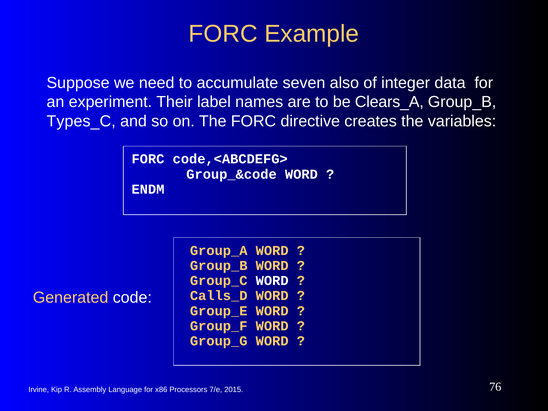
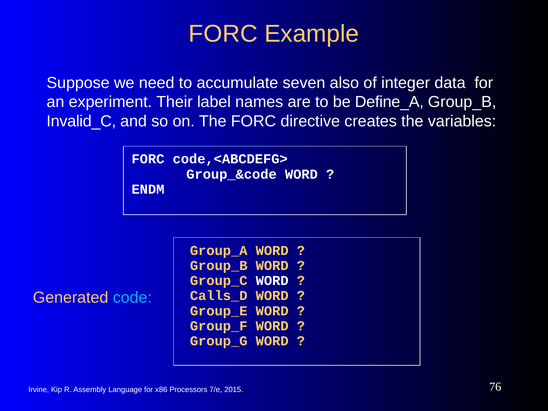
Clears_A: Clears_A -> Define_A
Types_C: Types_C -> Invalid_C
code colour: white -> light blue
